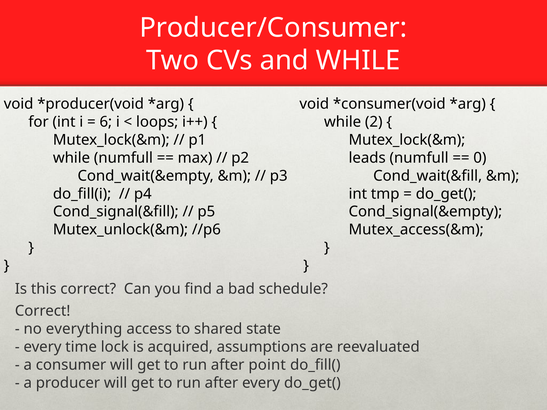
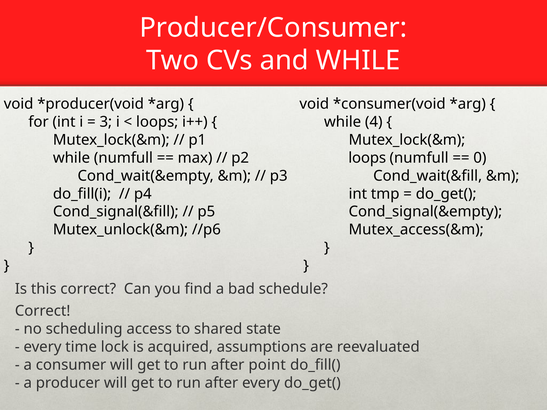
6: 6 -> 3
2: 2 -> 4
leads at (367, 158): leads -> loops
everything: everything -> scheduling
